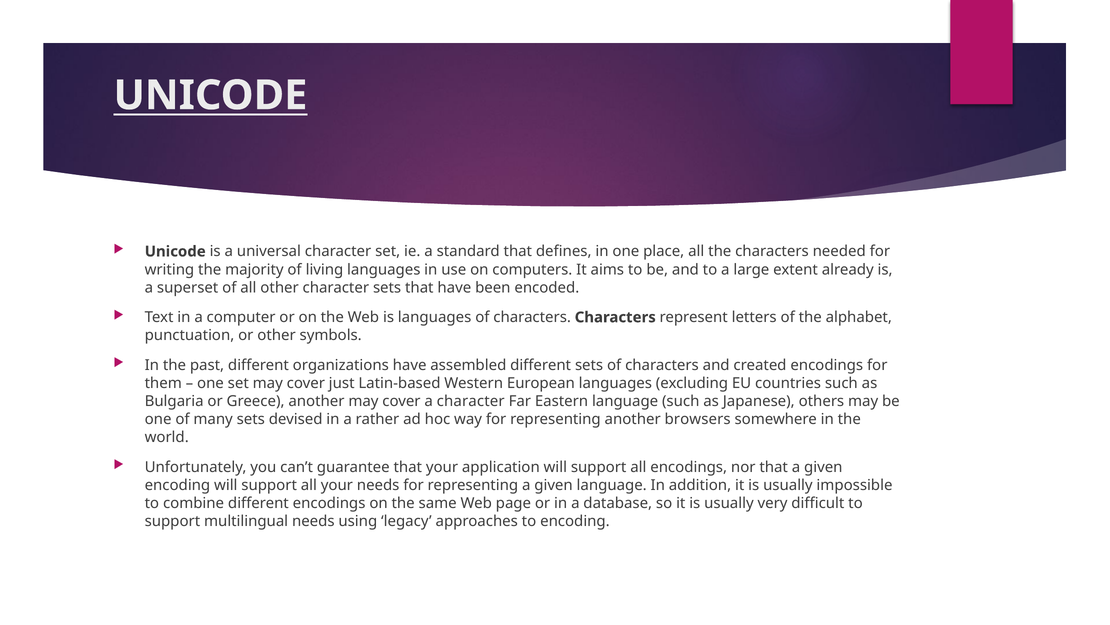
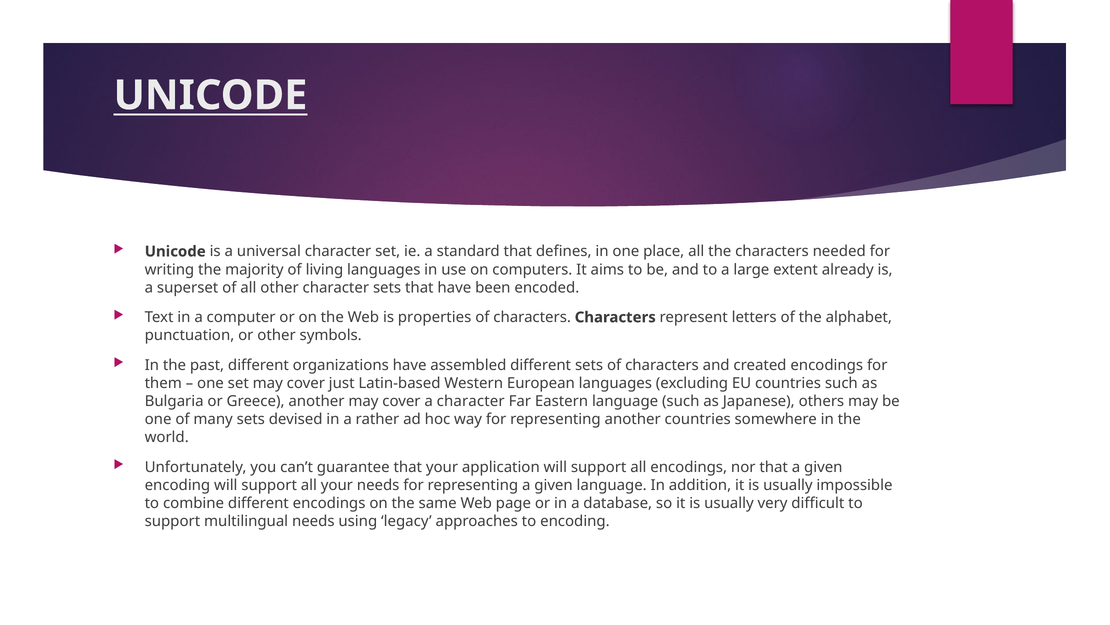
is languages: languages -> properties
another browsers: browsers -> countries
